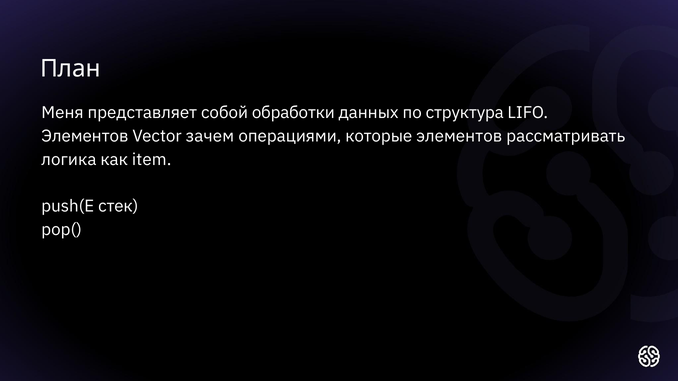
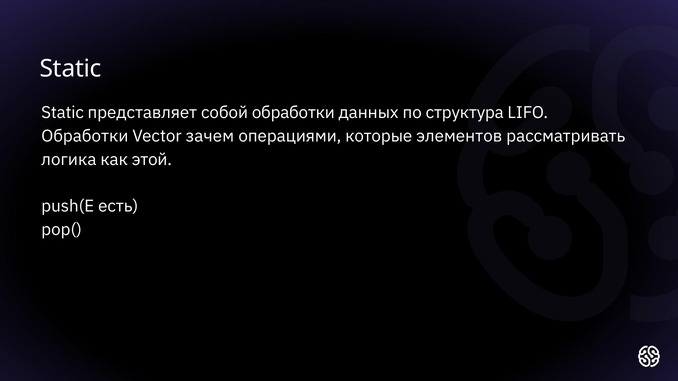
План at (70, 69): План -> Static
Меня at (62, 113): Меня -> Static
Элементов at (85, 136): Элементов -> Обработки
item: item -> этой
стек: стек -> есть
